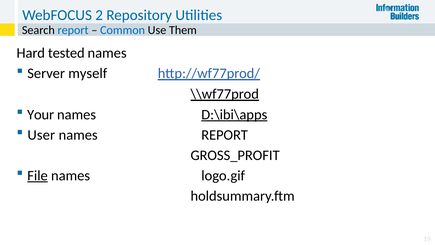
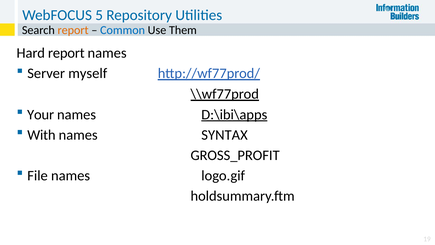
2: 2 -> 5
report at (73, 30) colour: blue -> orange
Hard tested: tested -> report
User: User -> With
names REPORT: REPORT -> SYNTAX
File underline: present -> none
